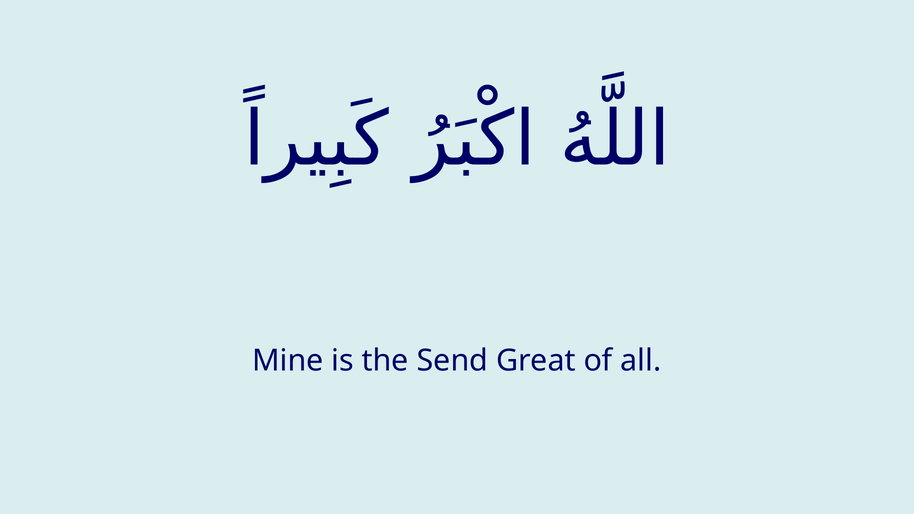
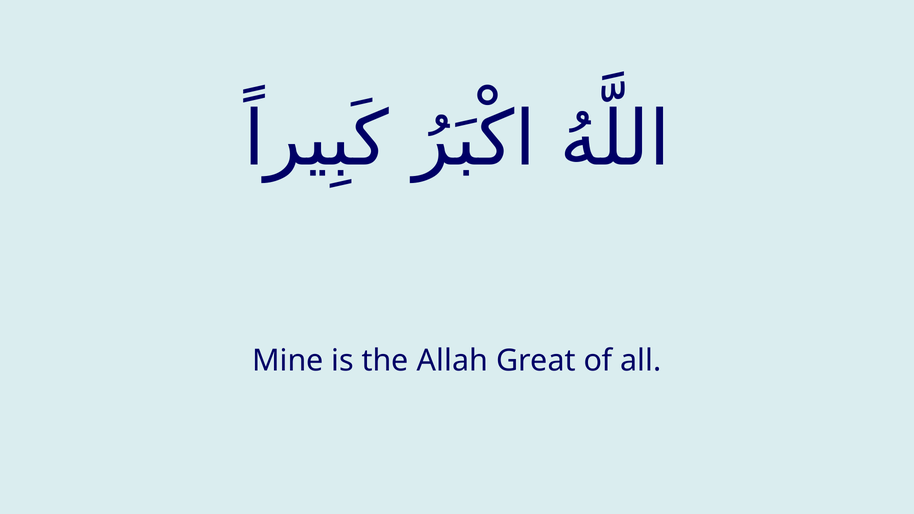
Send: Send -> Allah
